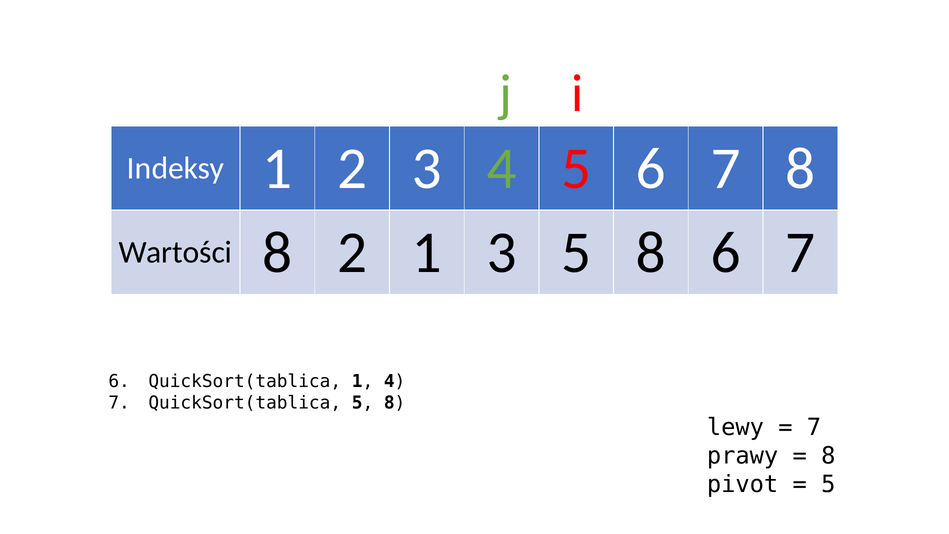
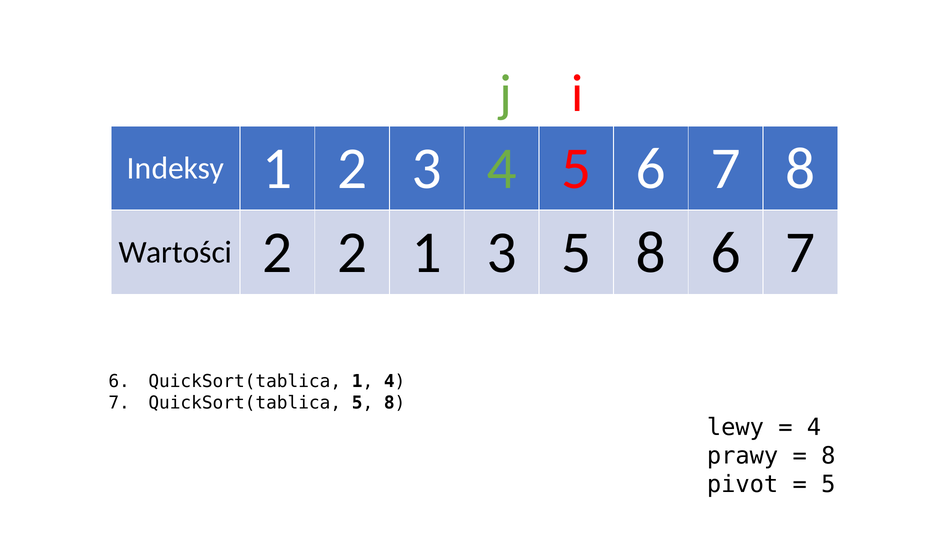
Wartości 8: 8 -> 2
7 at (814, 427): 7 -> 4
